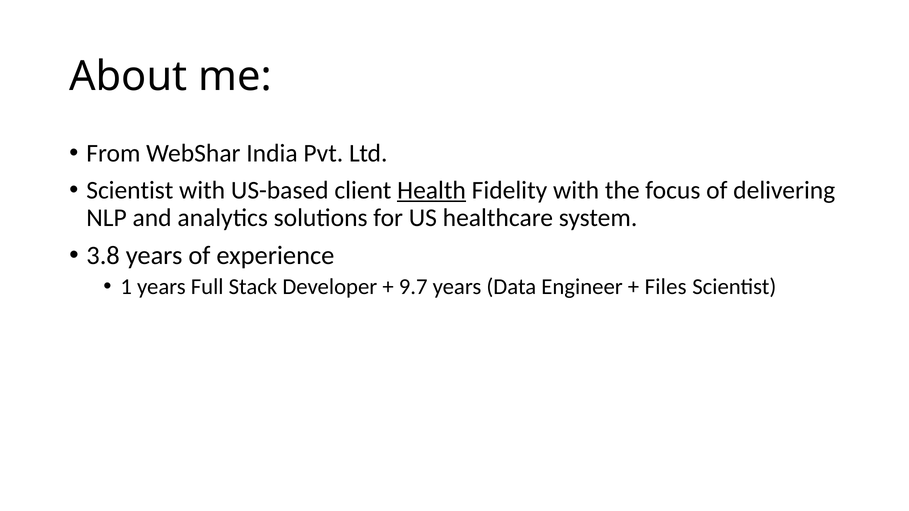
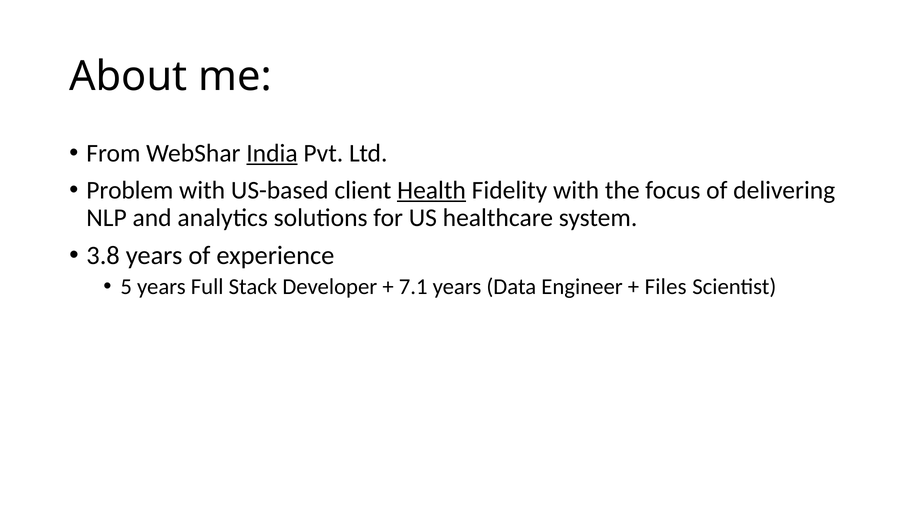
India underline: none -> present
Scientist at (130, 190): Scientist -> Problem
1: 1 -> 5
9.7: 9.7 -> 7.1
